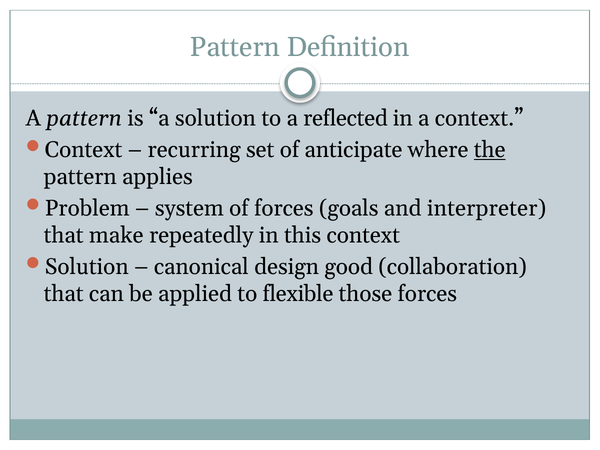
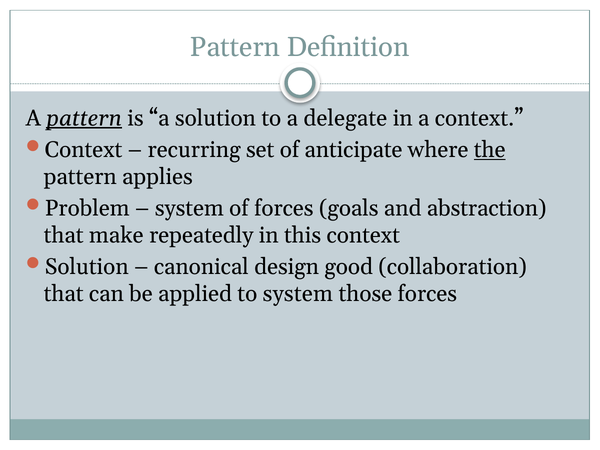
pattern at (84, 118) underline: none -> present
reflected: reflected -> delegate
interpreter: interpreter -> abstraction
to flexible: flexible -> system
